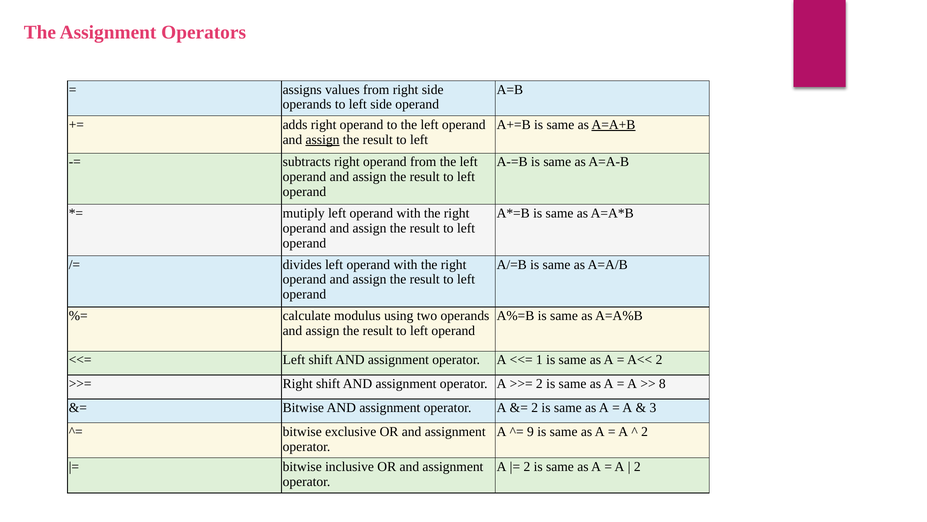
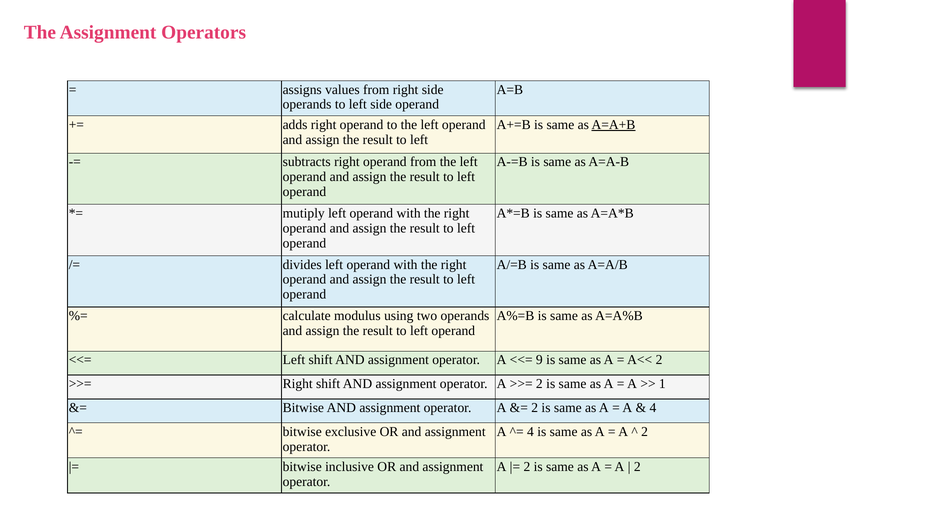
assign at (323, 139) underline: present -> none
1: 1 -> 9
8: 8 -> 1
3 at (653, 407): 3 -> 4
9 at (530, 431): 9 -> 4
